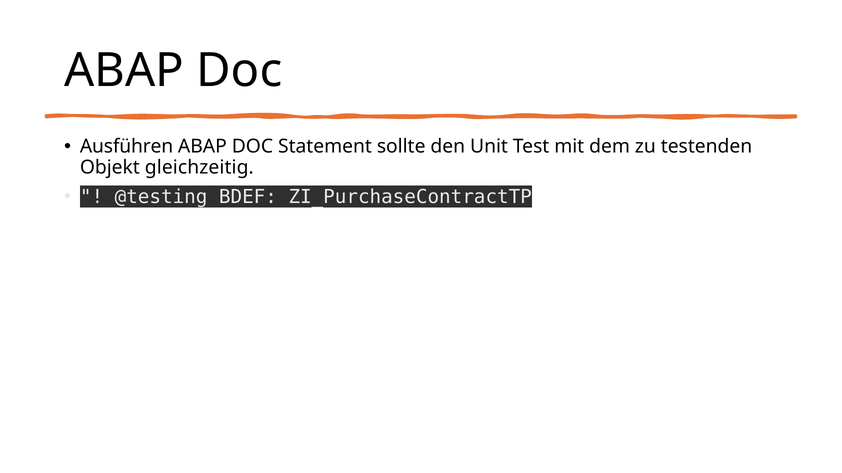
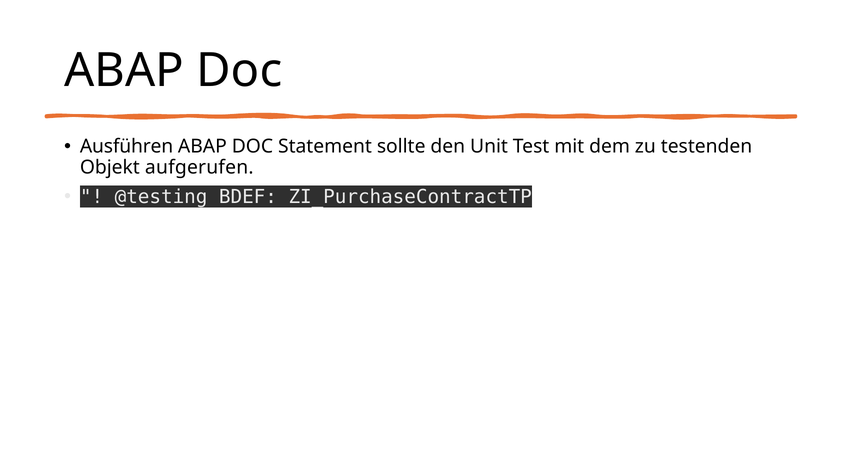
gleichzeitig: gleichzeitig -> aufgerufen
